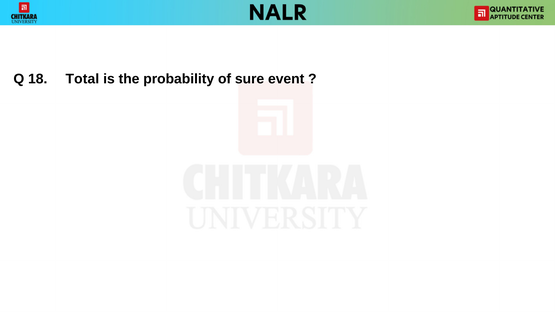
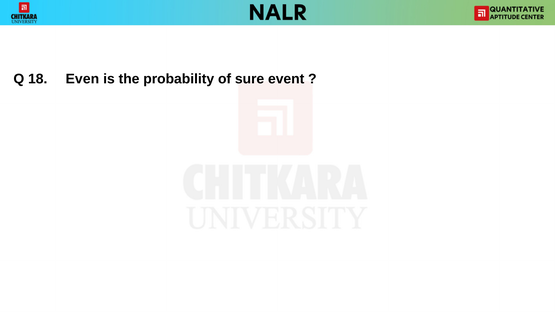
Total: Total -> Even
